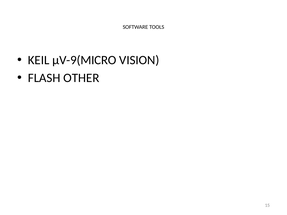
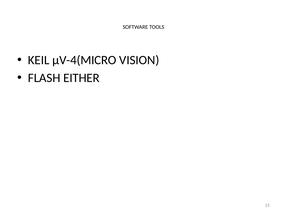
µV-9(MICRO: µV-9(MICRO -> µV-4(MICRO
OTHER: OTHER -> EITHER
